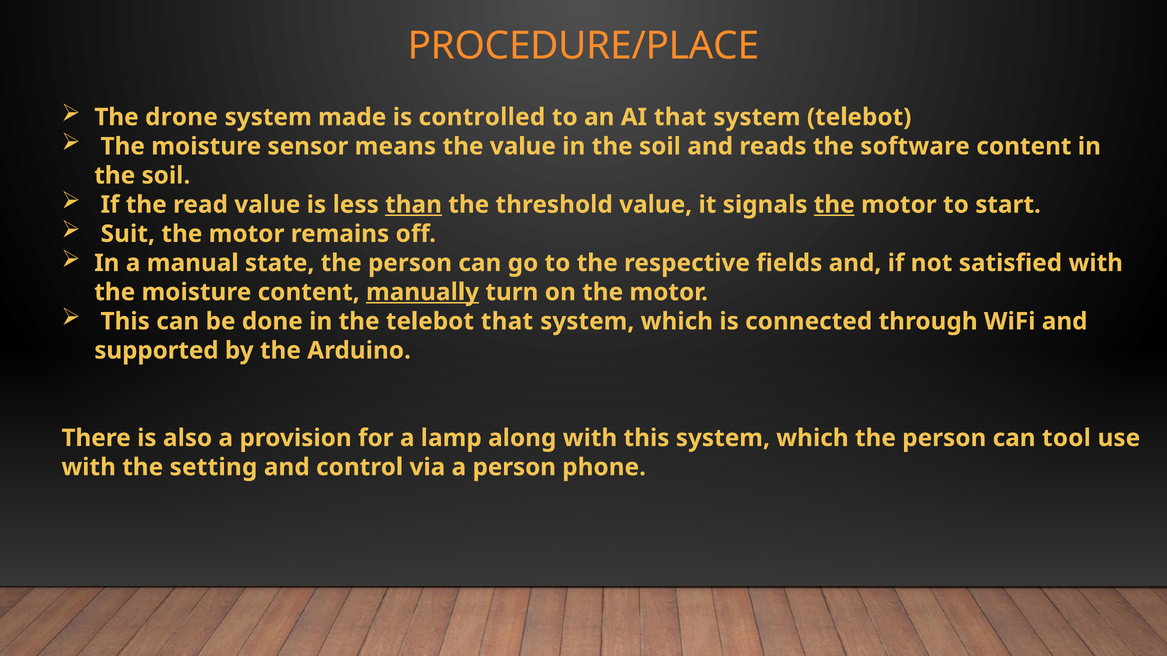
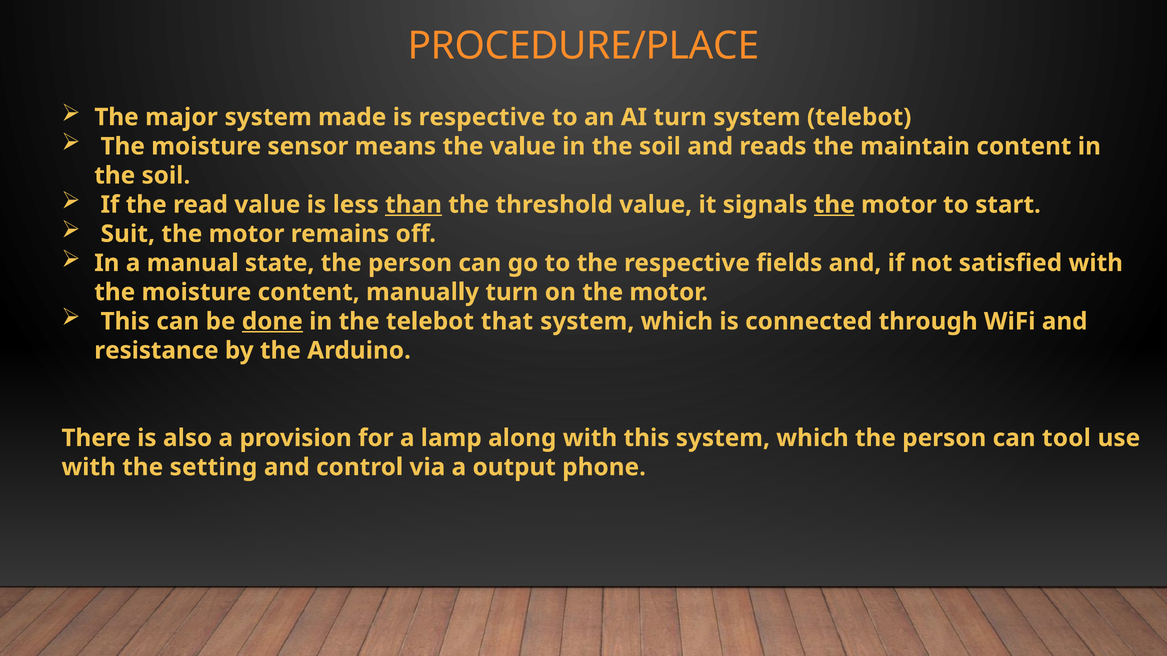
drone: drone -> major
is controlled: controlled -> respective
AI that: that -> turn
software: software -> maintain
manually underline: present -> none
done underline: none -> present
supported: supported -> resistance
a person: person -> output
